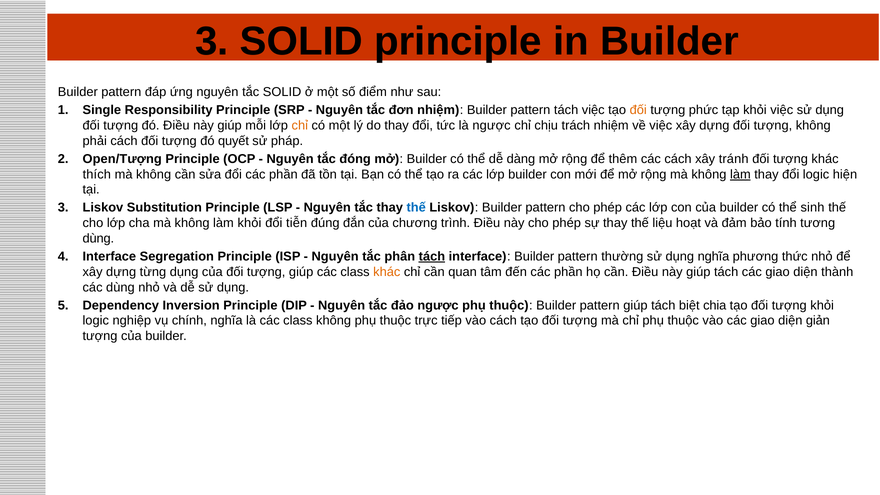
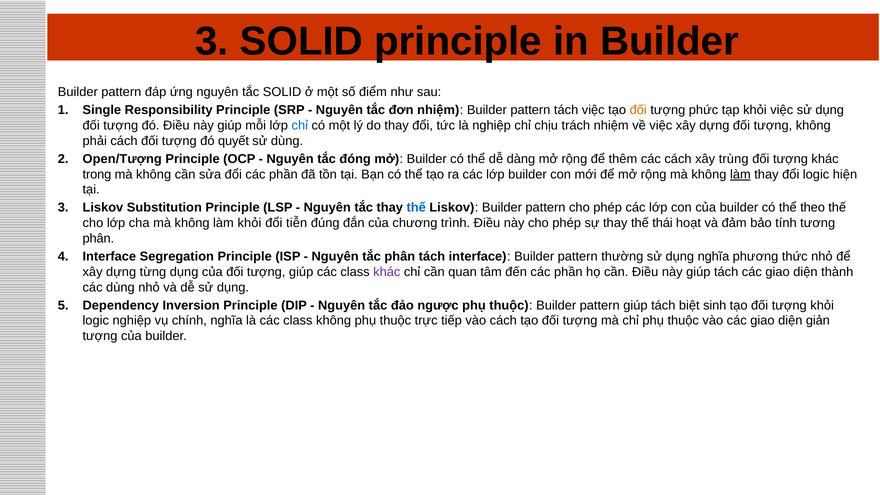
chỉ at (300, 126) colour: orange -> blue
là ngược: ngược -> nghiệp
sử pháp: pháp -> dùng
tránh: tránh -> trùng
thích: thích -> trong
sinh: sinh -> theo
liệu: liệu -> thái
dùng at (98, 239): dùng -> phân
tách at (432, 257) underline: present -> none
khác at (387, 272) colour: orange -> purple
chia: chia -> sinh
